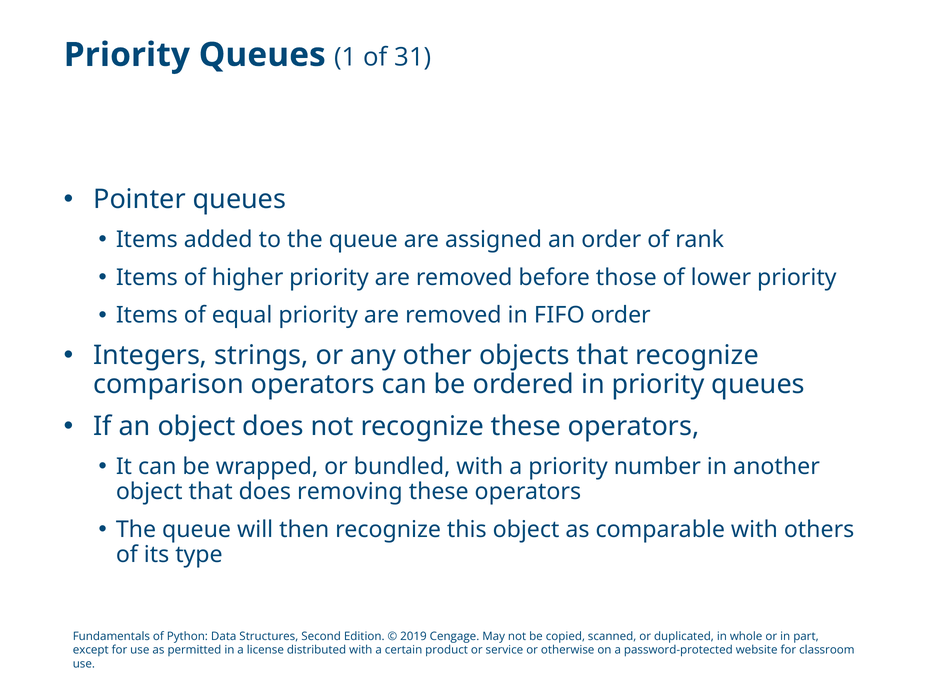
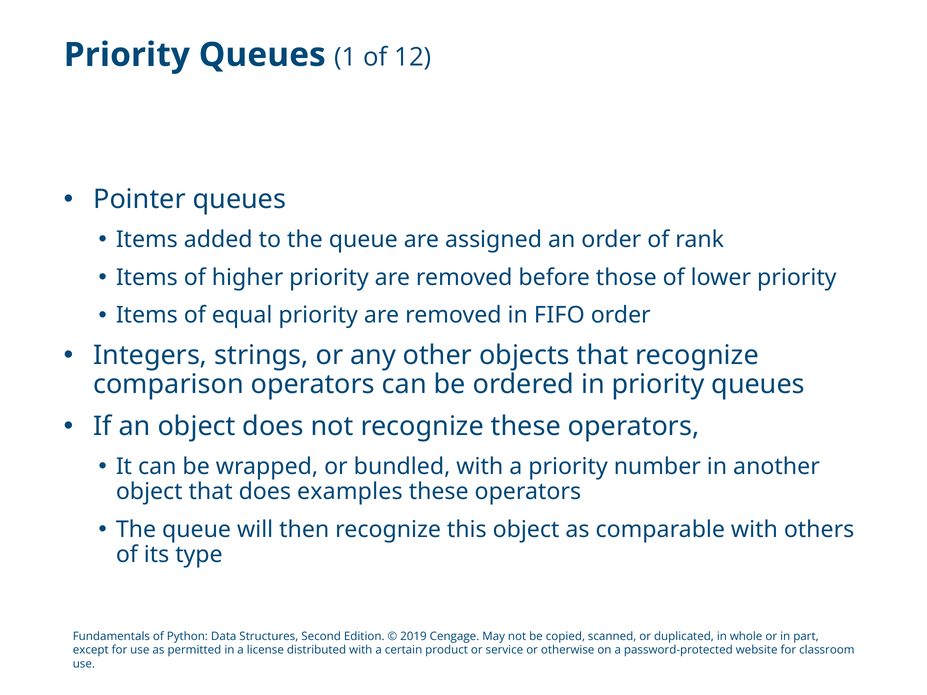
31: 31 -> 12
removing: removing -> examples
